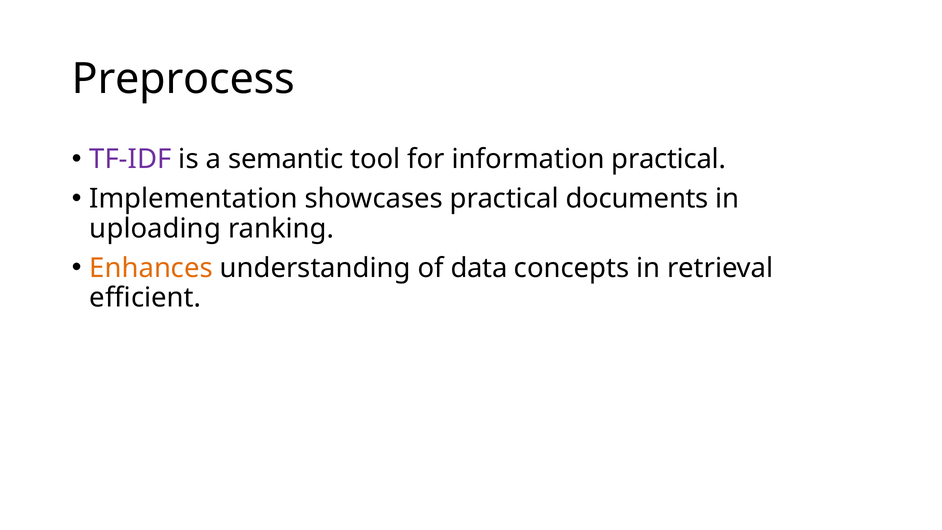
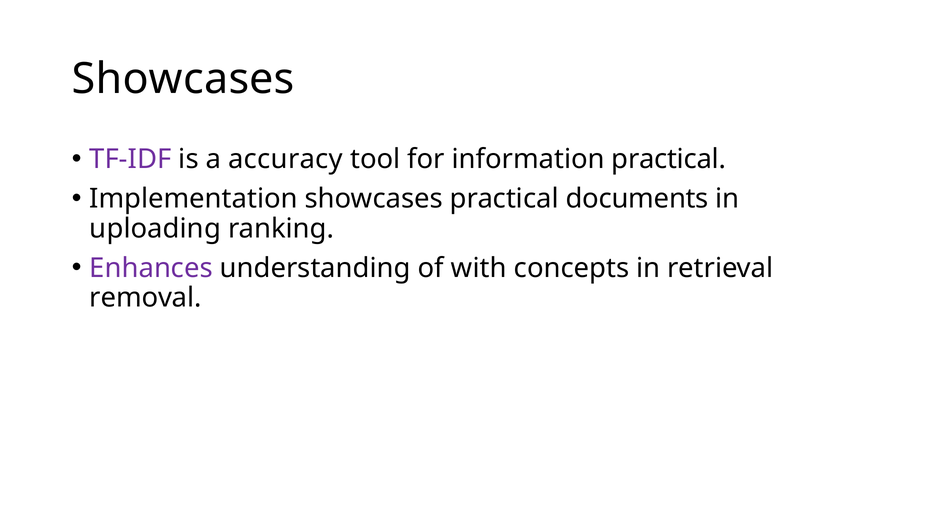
Preprocess at (183, 79): Preprocess -> Showcases
semantic: semantic -> accuracy
Enhances colour: orange -> purple
data: data -> with
efficient: efficient -> removal
